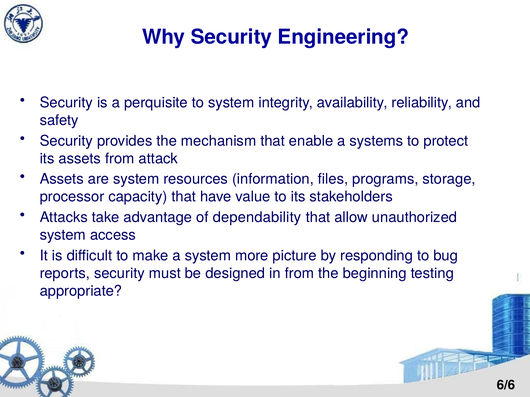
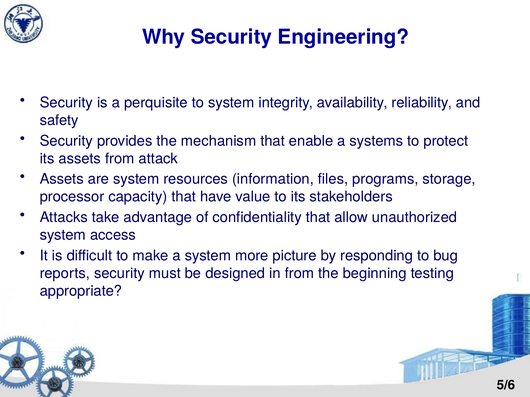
dependability: dependability -> confidentiality
6/6: 6/6 -> 5/6
